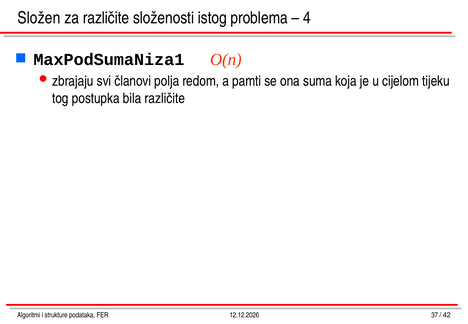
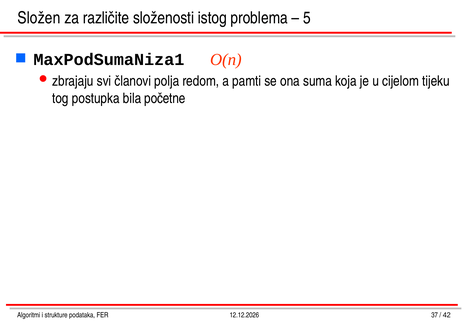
4: 4 -> 5
bila različite: različite -> početne
